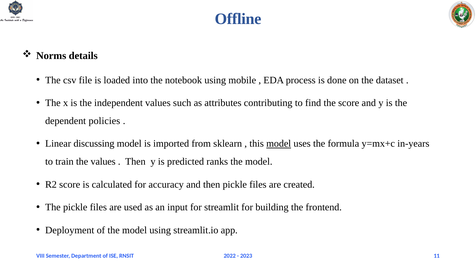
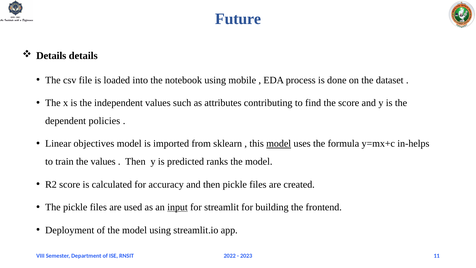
Offline: Offline -> Future
Norms at (51, 56): Norms -> Details
discussing: discussing -> objectives
in-years: in-years -> in-helps
input underline: none -> present
